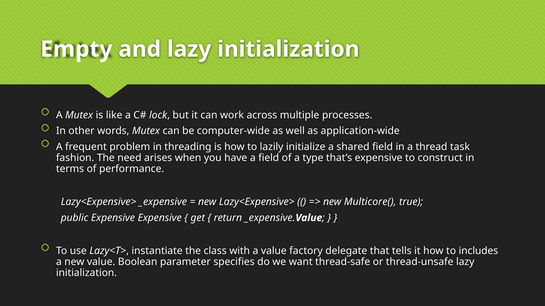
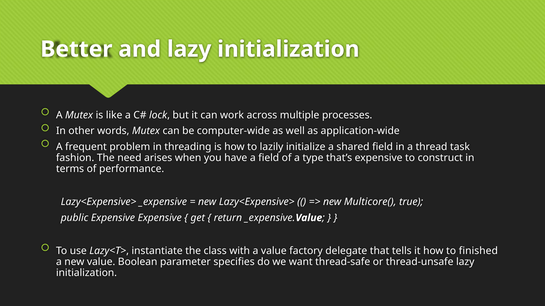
Empty: Empty -> Better
includes: includes -> finished
